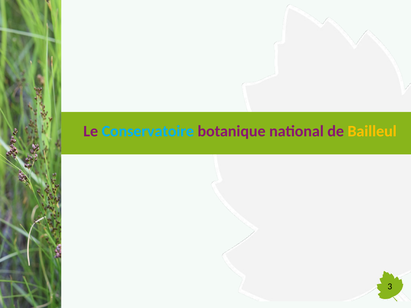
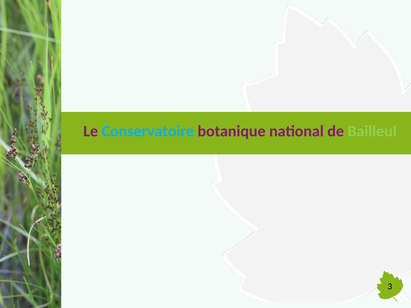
Bailleul colour: yellow -> light green
